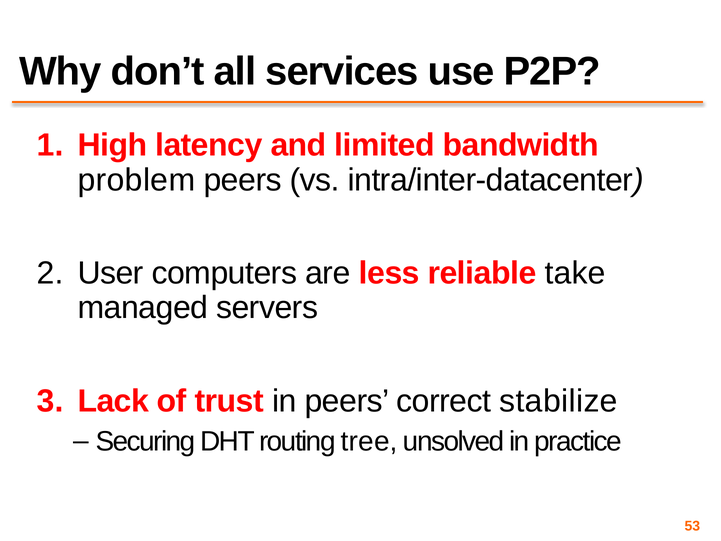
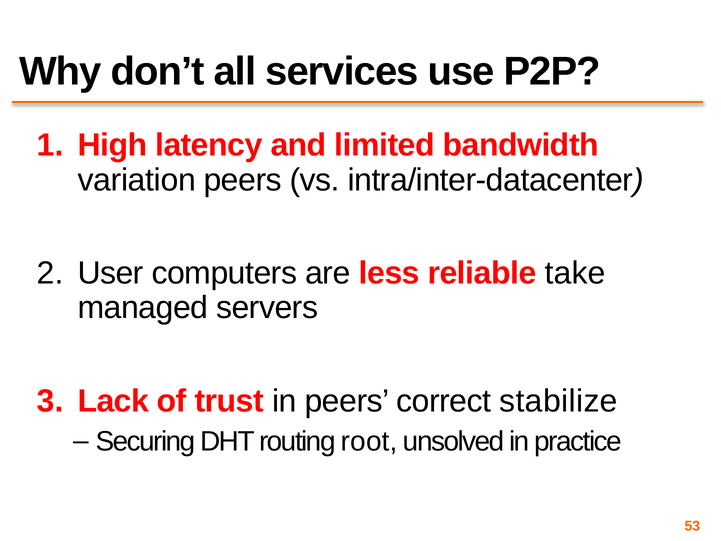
problem: problem -> variation
tree: tree -> root
